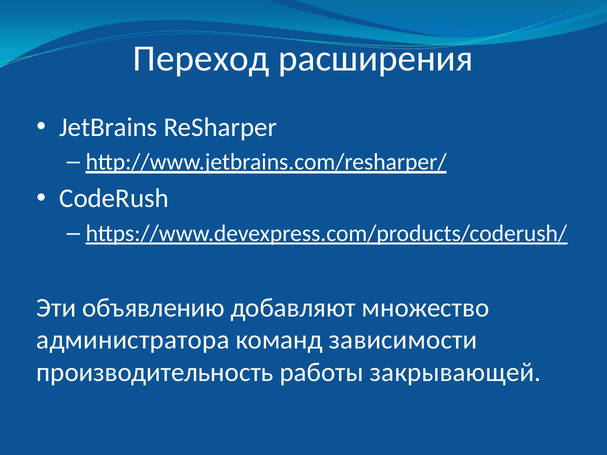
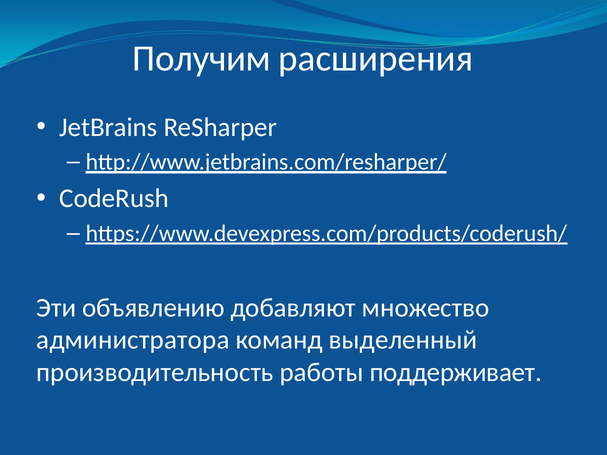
Переход: Переход -> Получим
зависимости: зависимости -> выделенный
закрывающей: закрывающей -> поддерживает
